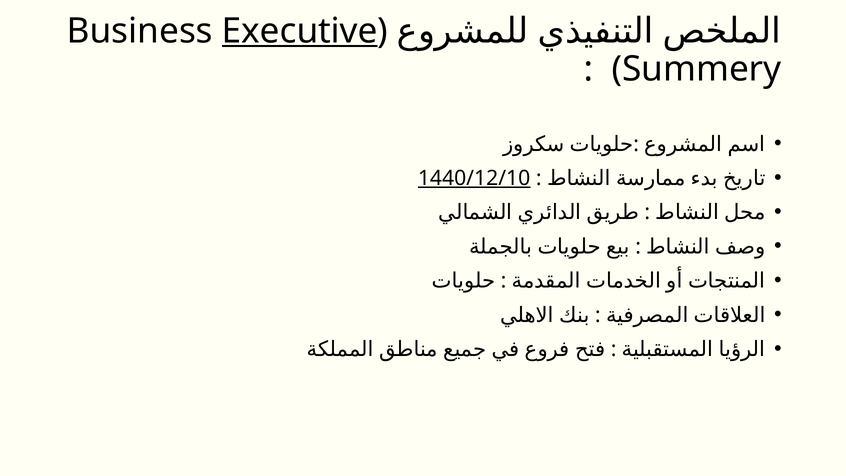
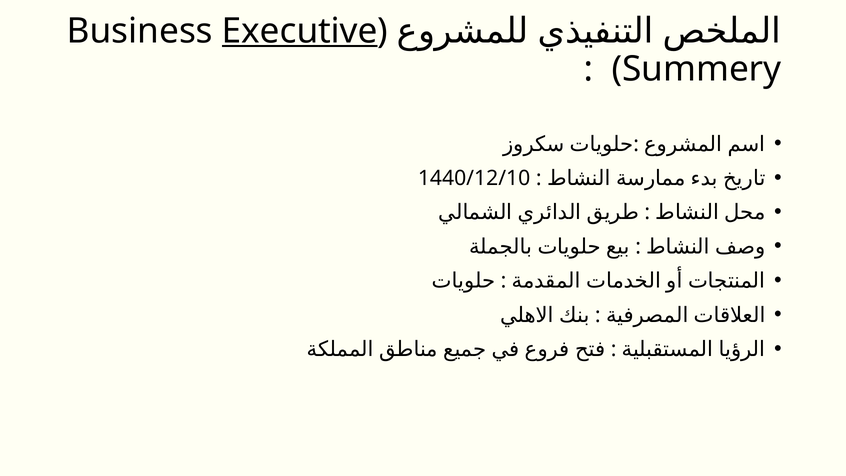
1440/12/10 underline: present -> none
